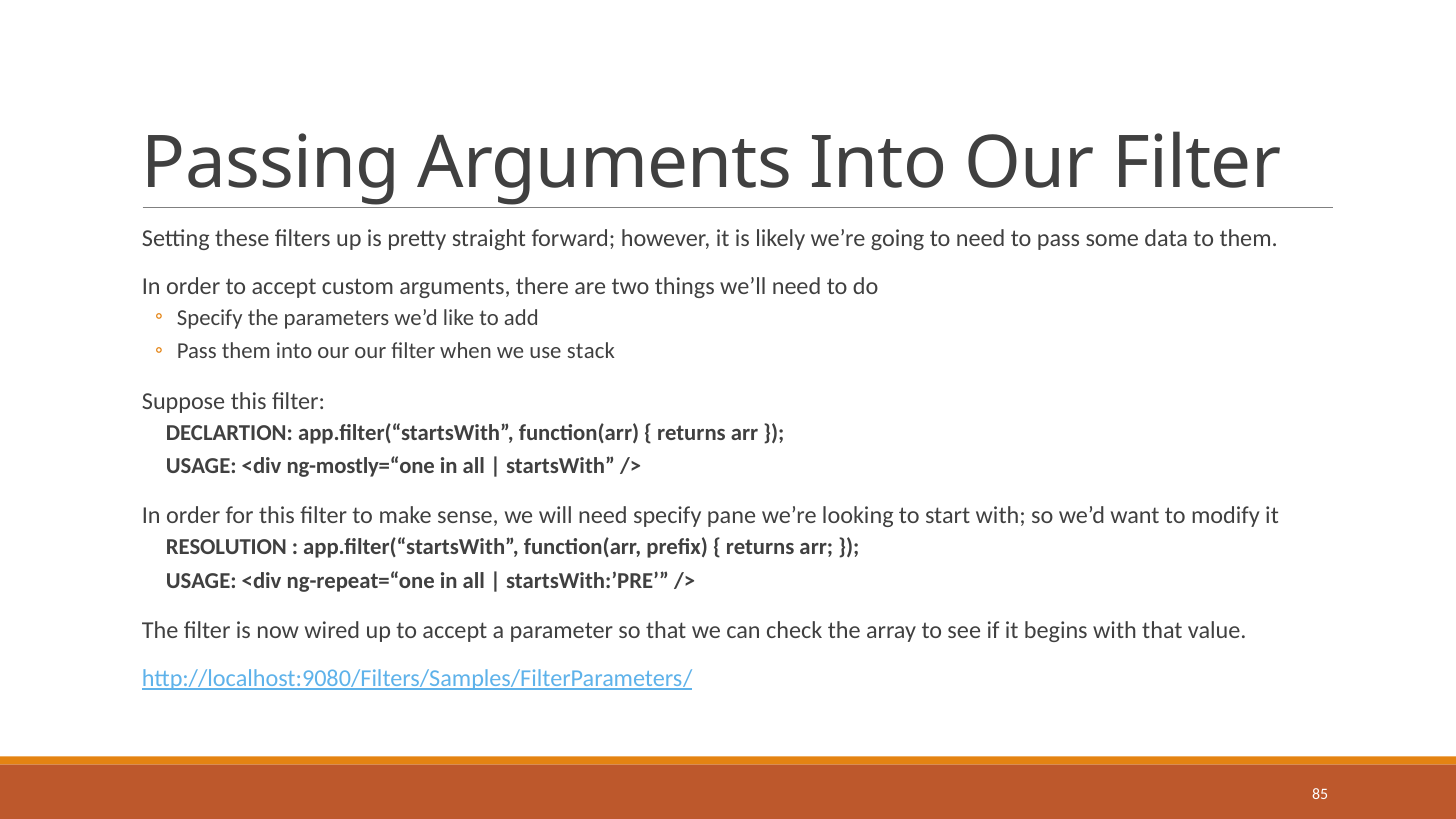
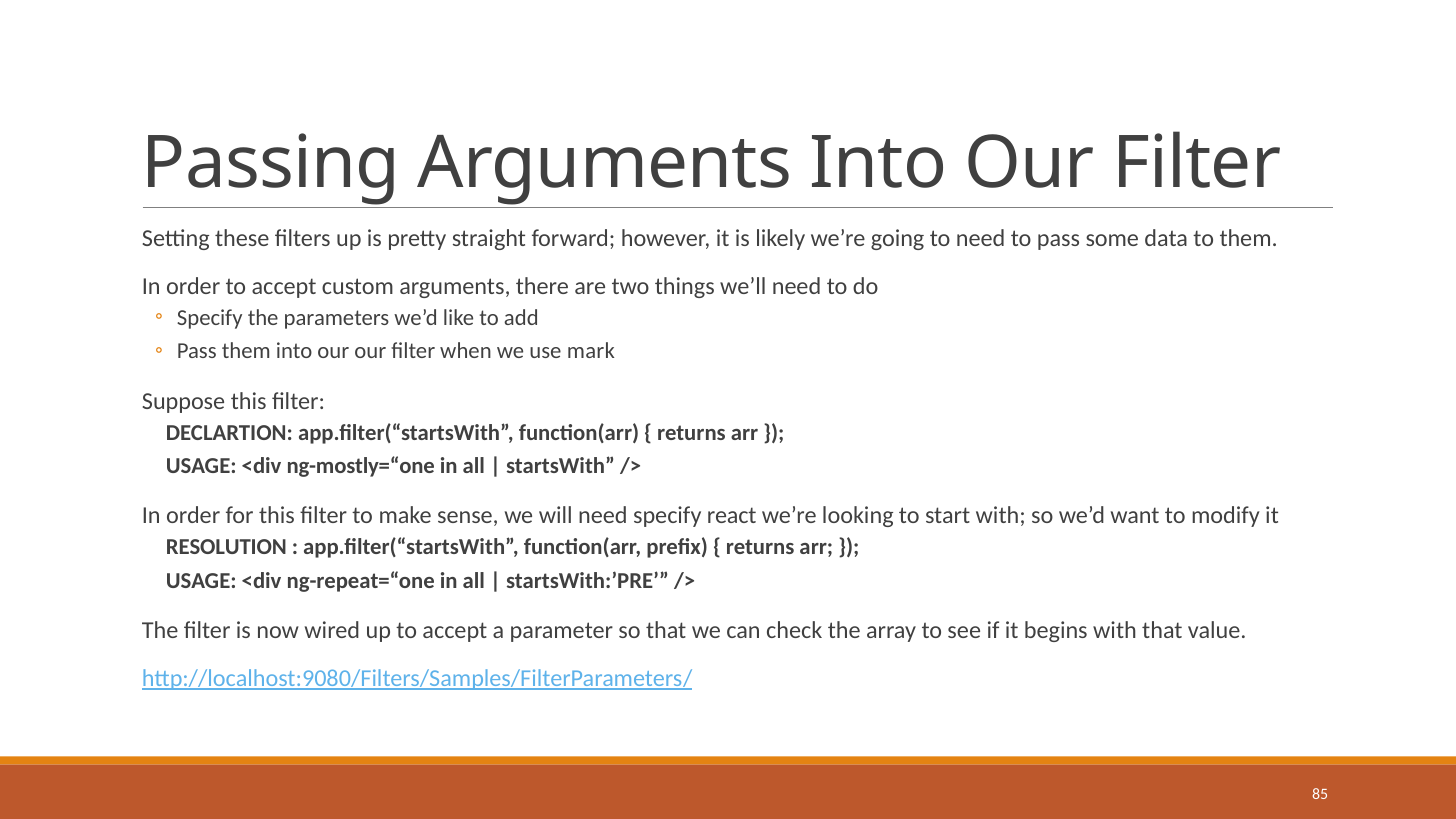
stack: stack -> mark
pane: pane -> react
